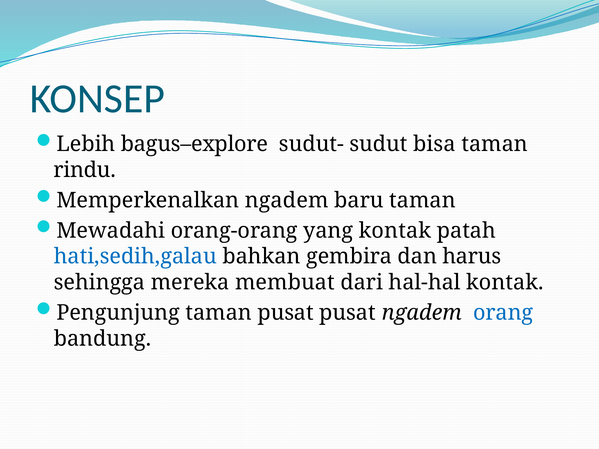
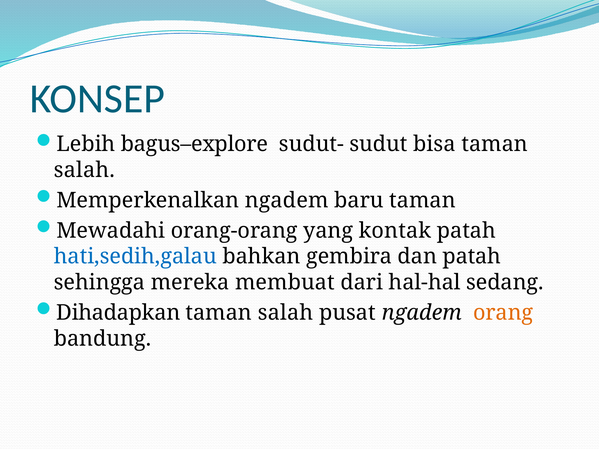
rindu at (85, 170): rindu -> salah
dan harus: harus -> patah
hal-hal kontak: kontak -> sedang
Pengunjung: Pengunjung -> Dihadapkan
pusat at (286, 313): pusat -> salah
orang colour: blue -> orange
